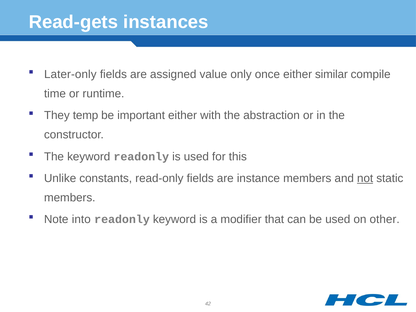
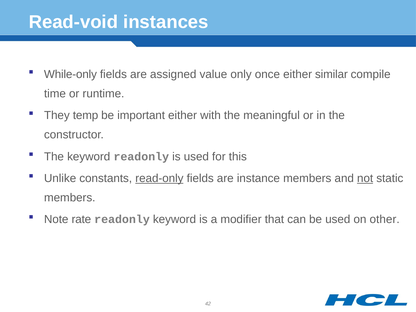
Read-gets: Read-gets -> Read-void
Later-only: Later-only -> While-only
abstraction: abstraction -> meaningful
read-only underline: none -> present
into: into -> rate
